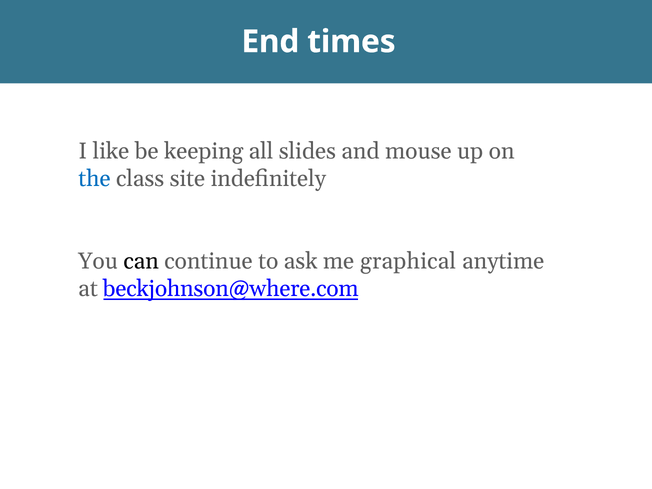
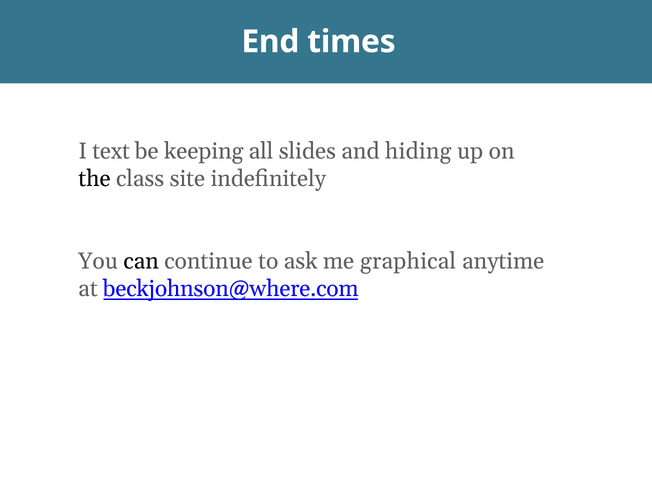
like: like -> text
mouse: mouse -> hiding
the colour: blue -> black
